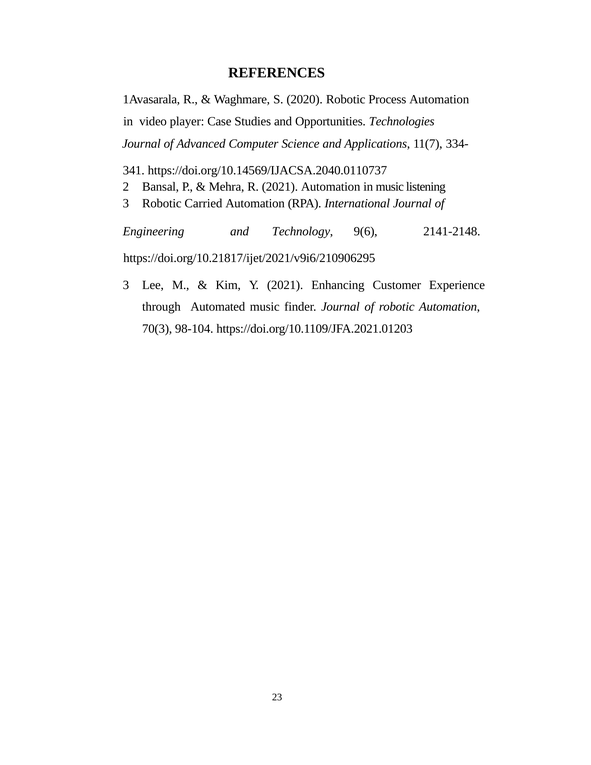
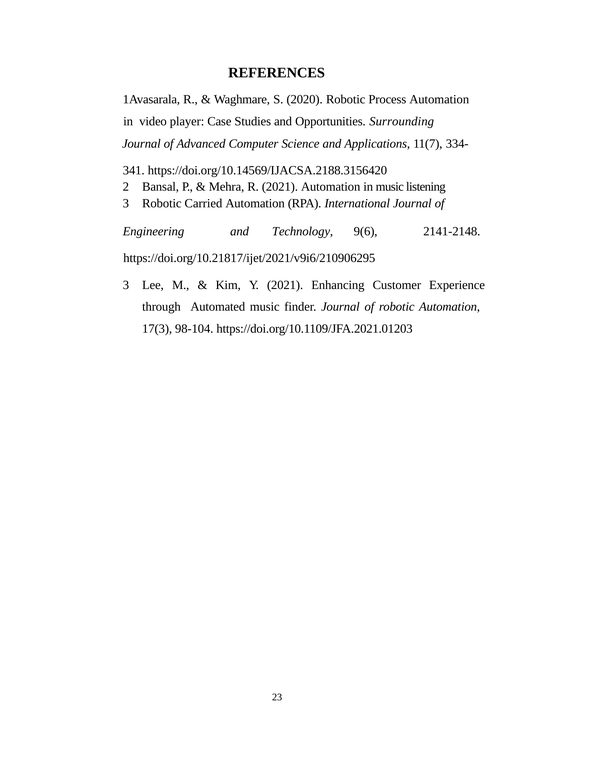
Technologies: Technologies -> Surrounding
https://doi.org/10.14569/IJACSA.2040.0110737: https://doi.org/10.14569/IJACSA.2040.0110737 -> https://doi.org/10.14569/IJACSA.2188.3156420
70(3: 70(3 -> 17(3
